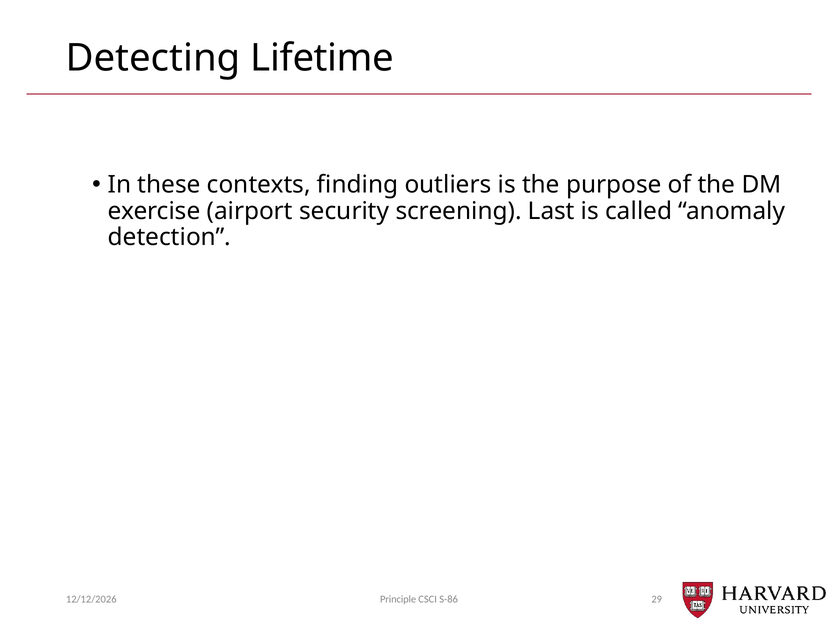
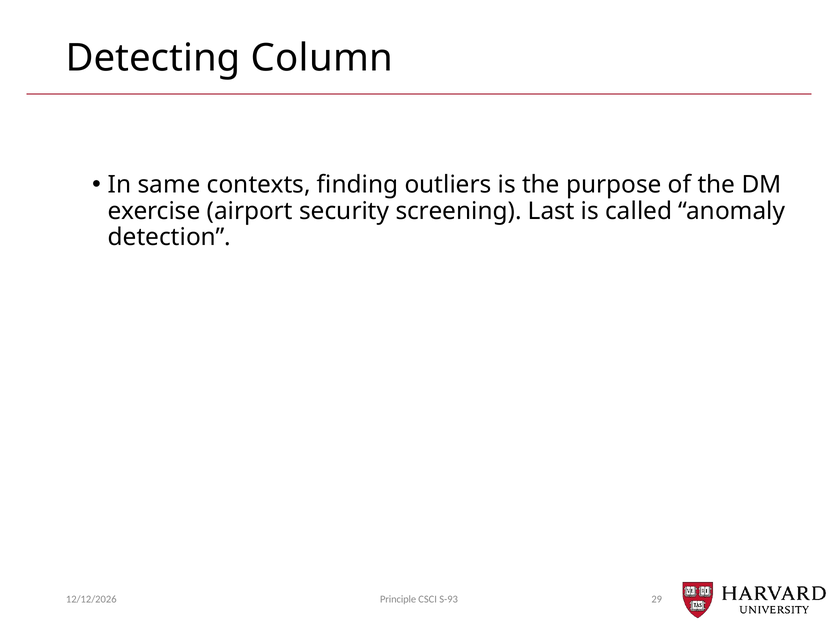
Lifetime: Lifetime -> Column
these: these -> same
S-86: S-86 -> S-93
